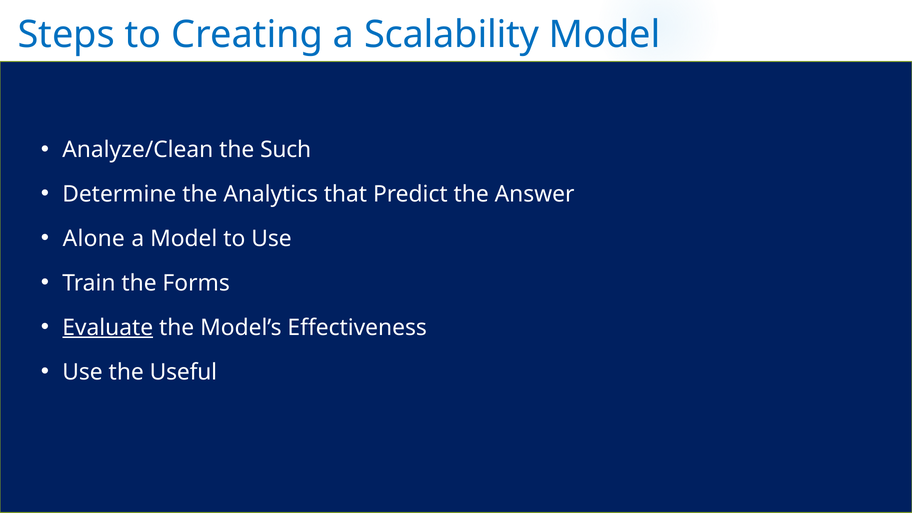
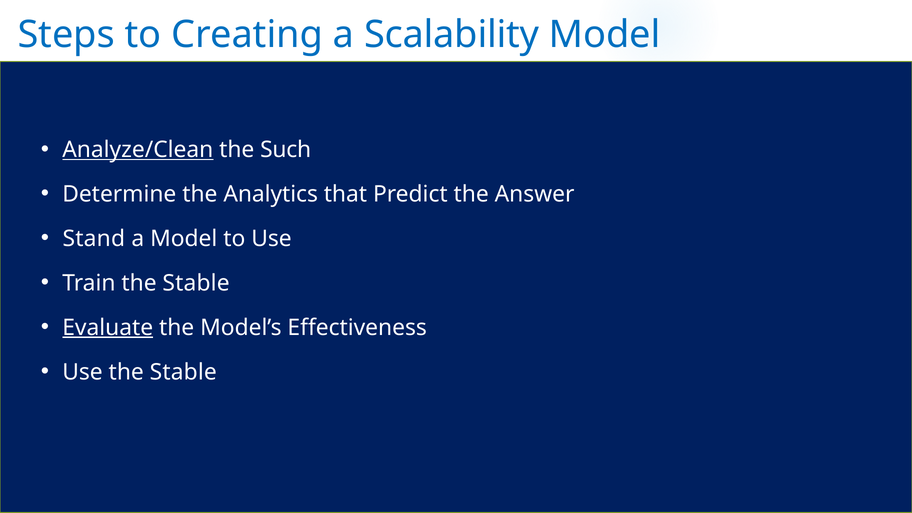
Analyze/Clean underline: none -> present
Alone: Alone -> Stand
Train the Forms: Forms -> Stable
Use the Useful: Useful -> Stable
